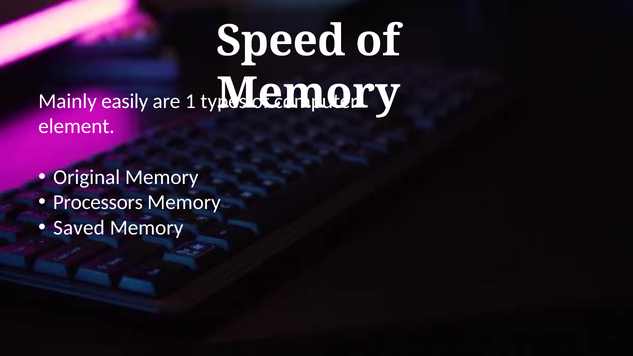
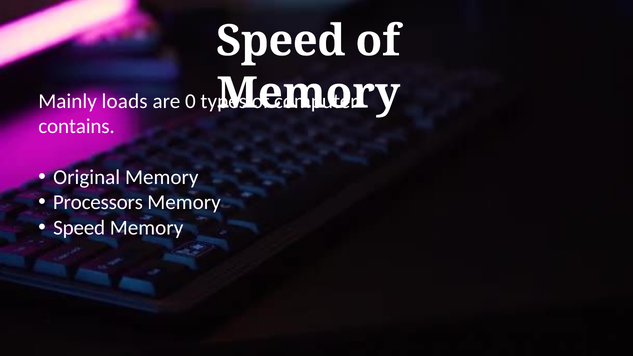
easily: easily -> loads
1: 1 -> 0
element: element -> contains
Saved at (79, 228): Saved -> Speed
